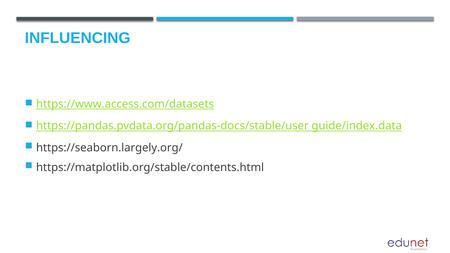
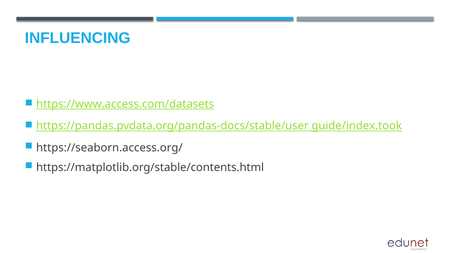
guide/index.data: guide/index.data -> guide/index.took
https://seaborn.largely.org/: https://seaborn.largely.org/ -> https://seaborn.access.org/
